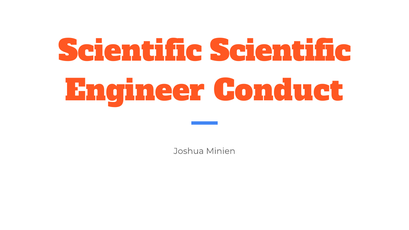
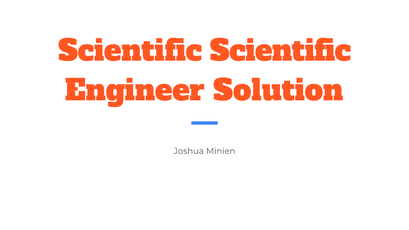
Conduct: Conduct -> Solution
